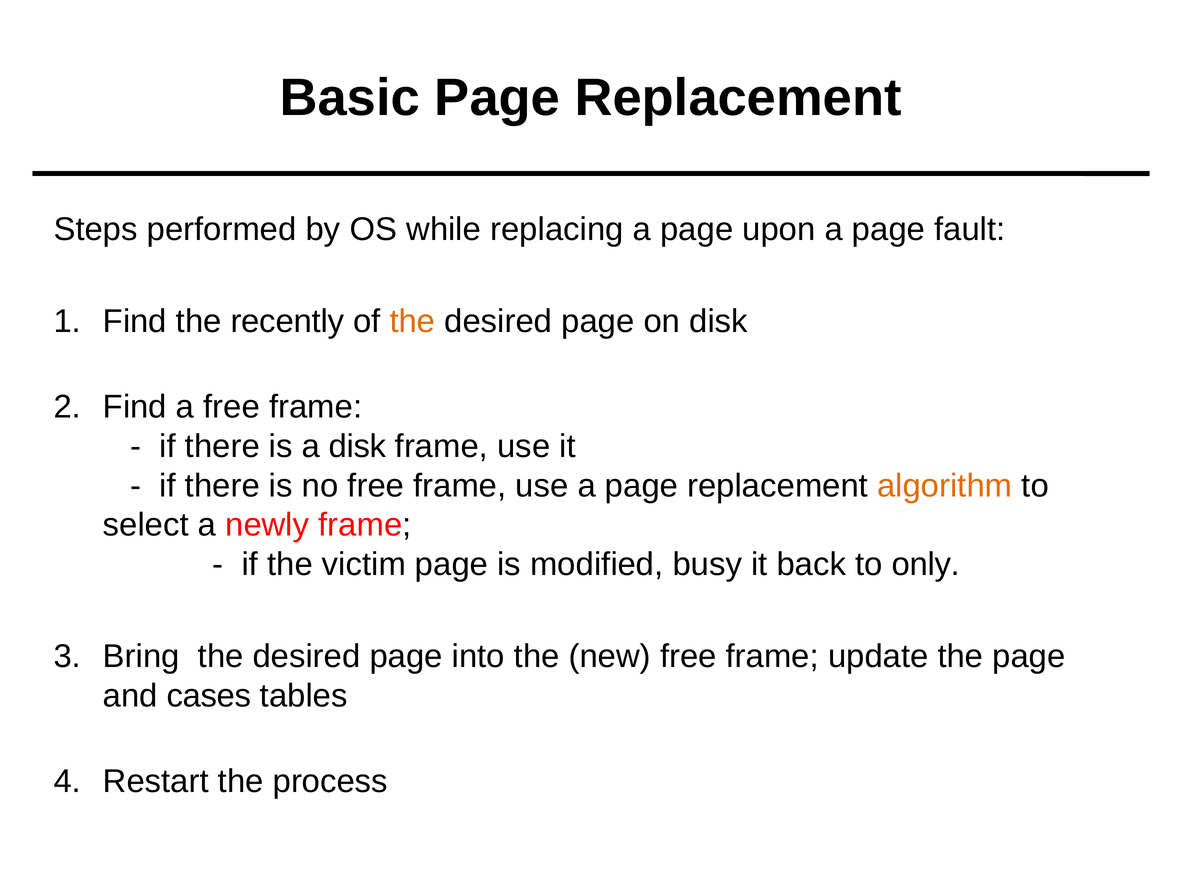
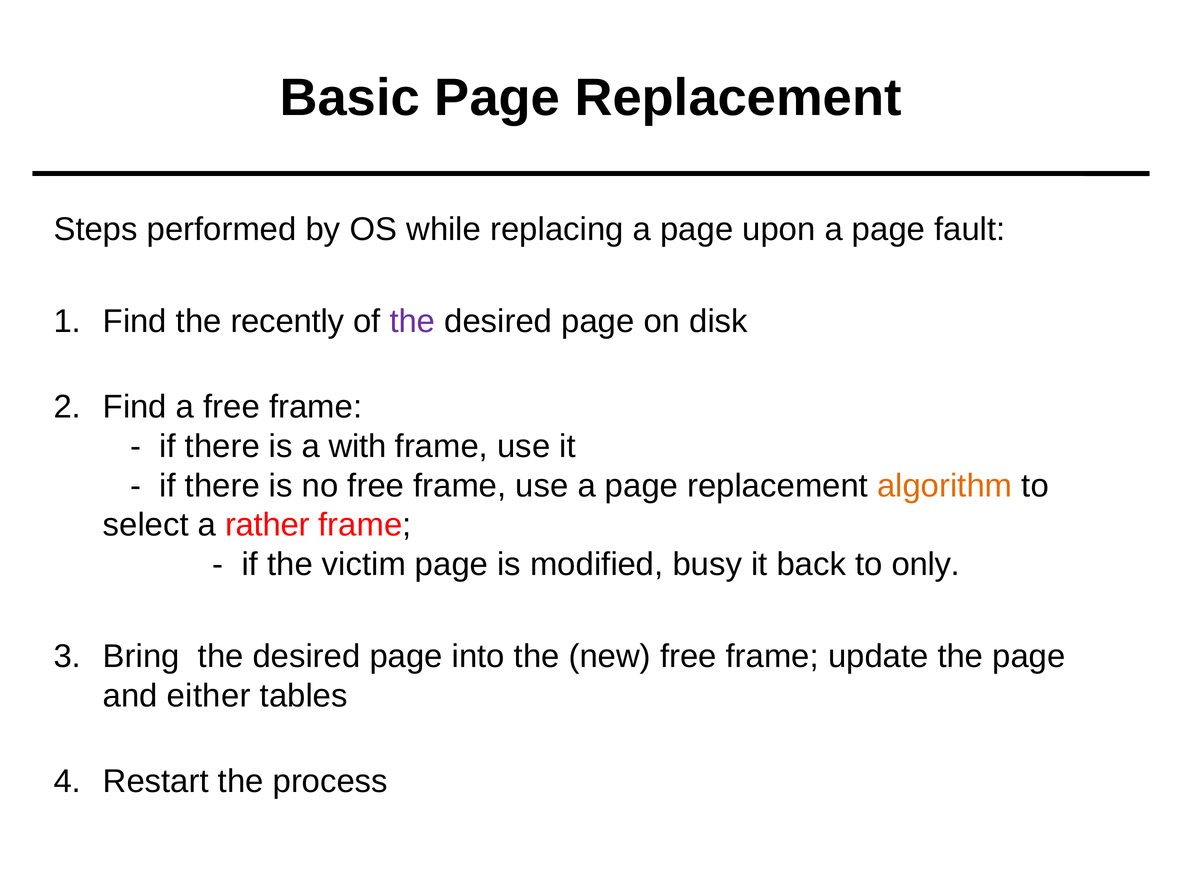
the at (412, 321) colour: orange -> purple
a disk: disk -> with
newly: newly -> rather
cases: cases -> either
